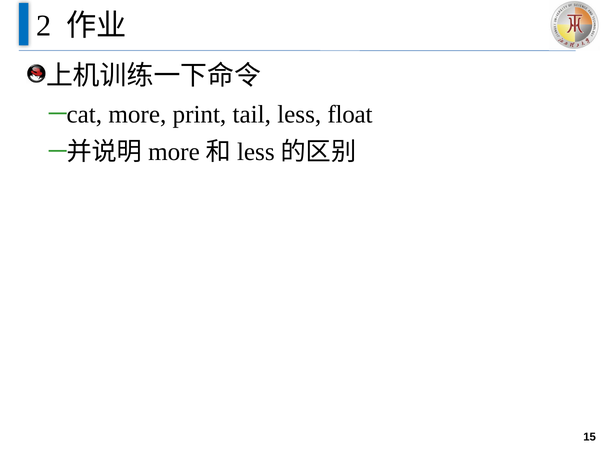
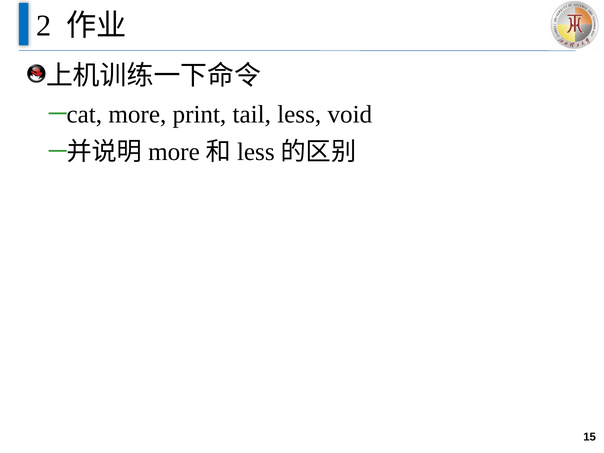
float: float -> void
